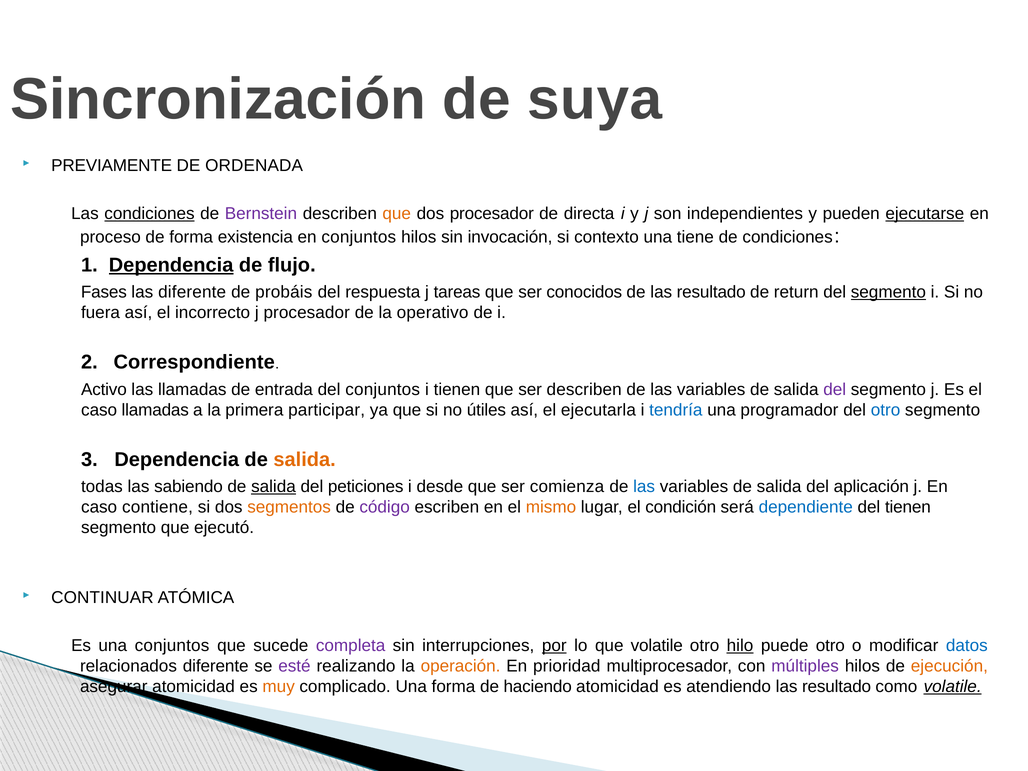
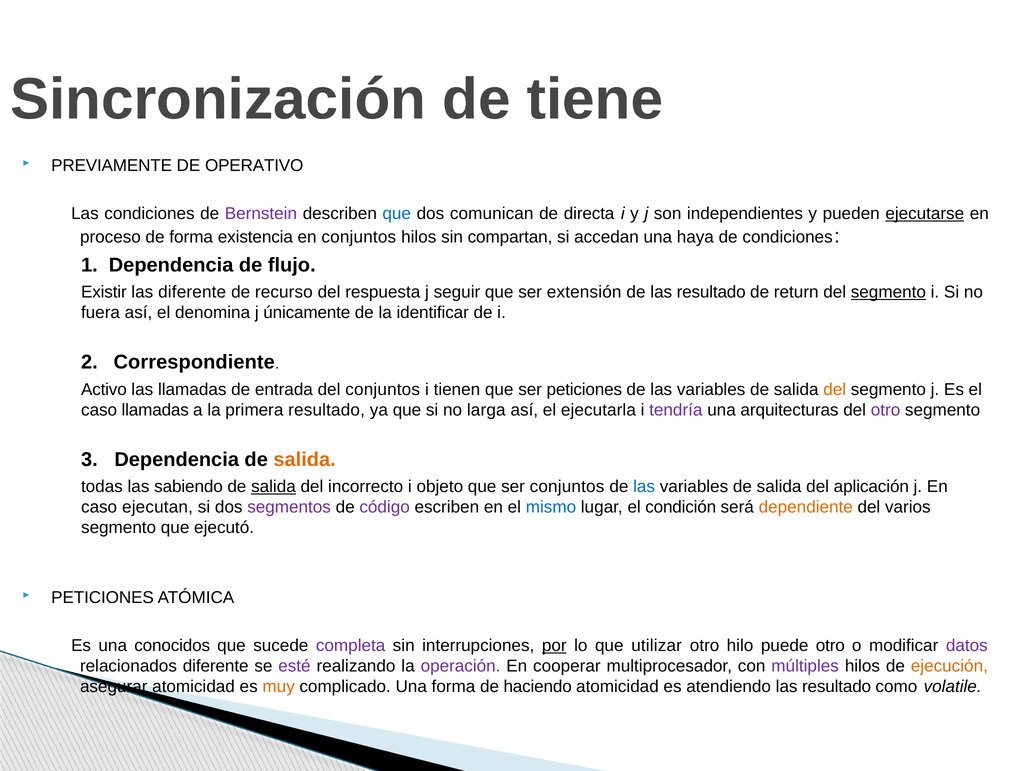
suya: suya -> tiene
ORDENADA: ORDENADA -> OPERATIVO
condiciones at (150, 214) underline: present -> none
que at (397, 214) colour: orange -> blue
dos procesador: procesador -> comunican
invocación: invocación -> compartan
contexto: contexto -> accedan
tiene: tiene -> haya
Dependencia at (171, 265) underline: present -> none
Fases: Fases -> Existir
probáis: probáis -> recurso
tareas: tareas -> seguir
conocidos: conocidos -> extensión
incorrecto: incorrecto -> denomina
j procesador: procesador -> únicamente
operativo: operativo -> identificar
ser describen: describen -> peticiones
del at (835, 389) colour: purple -> orange
primera participar: participar -> resultado
útiles: útiles -> larga
tendría colour: blue -> purple
programador: programador -> arquitecturas
otro at (886, 410) colour: blue -> purple
peticiones: peticiones -> incorrecto
desde: desde -> objeto
ser comienza: comienza -> conjuntos
contiene: contiene -> ejecutan
segmentos colour: orange -> purple
mismo colour: orange -> blue
dependiente colour: blue -> orange
del tienen: tienen -> varios
CONTINUAR at (102, 598): CONTINUAR -> PETICIONES
una conjuntos: conjuntos -> conocidos
que volatile: volatile -> utilizar
hilo underline: present -> none
datos colour: blue -> purple
operación colour: orange -> purple
prioridad: prioridad -> cooperar
volatile at (953, 687) underline: present -> none
